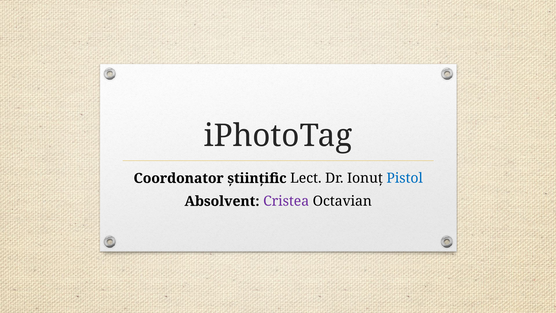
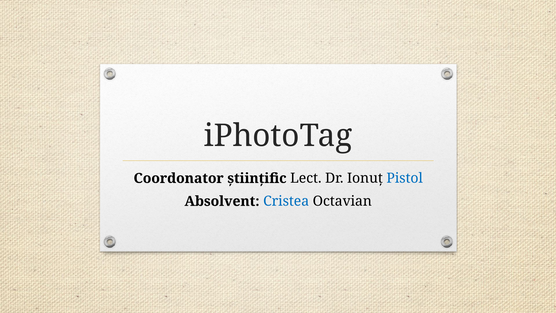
Cristea colour: purple -> blue
